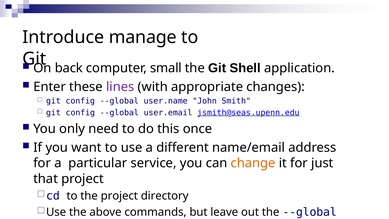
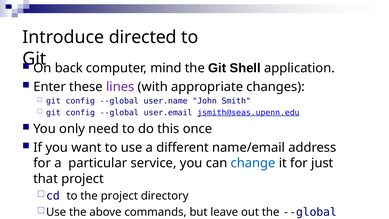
manage: manage -> directed
small: small -> mind
change colour: orange -> blue
